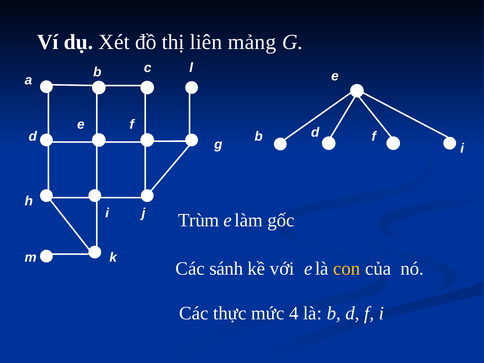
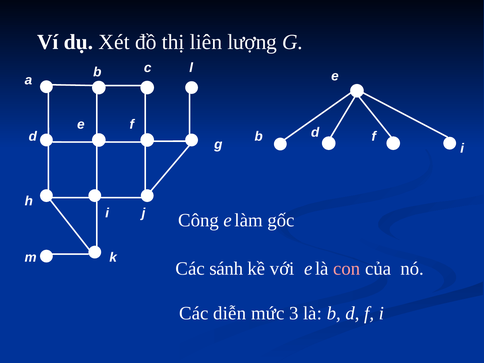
mảng: mảng -> lượng
Trùm: Trùm -> Công
con colour: yellow -> pink
thực: thực -> diễn
4: 4 -> 3
